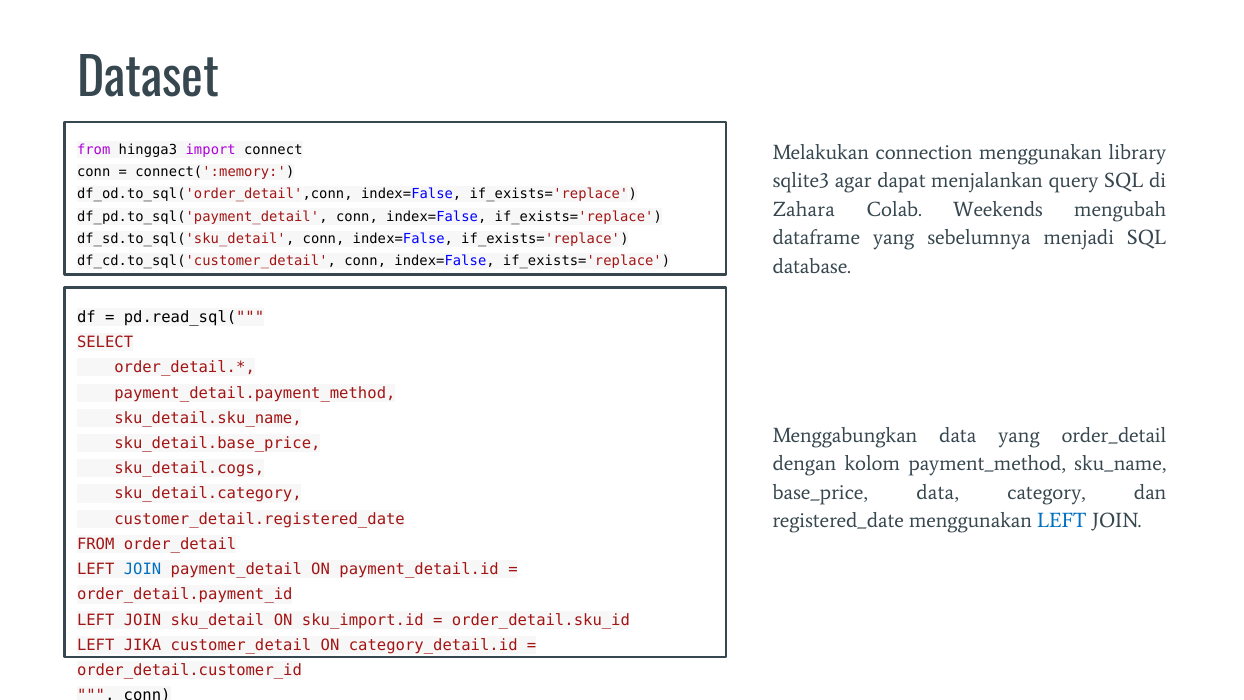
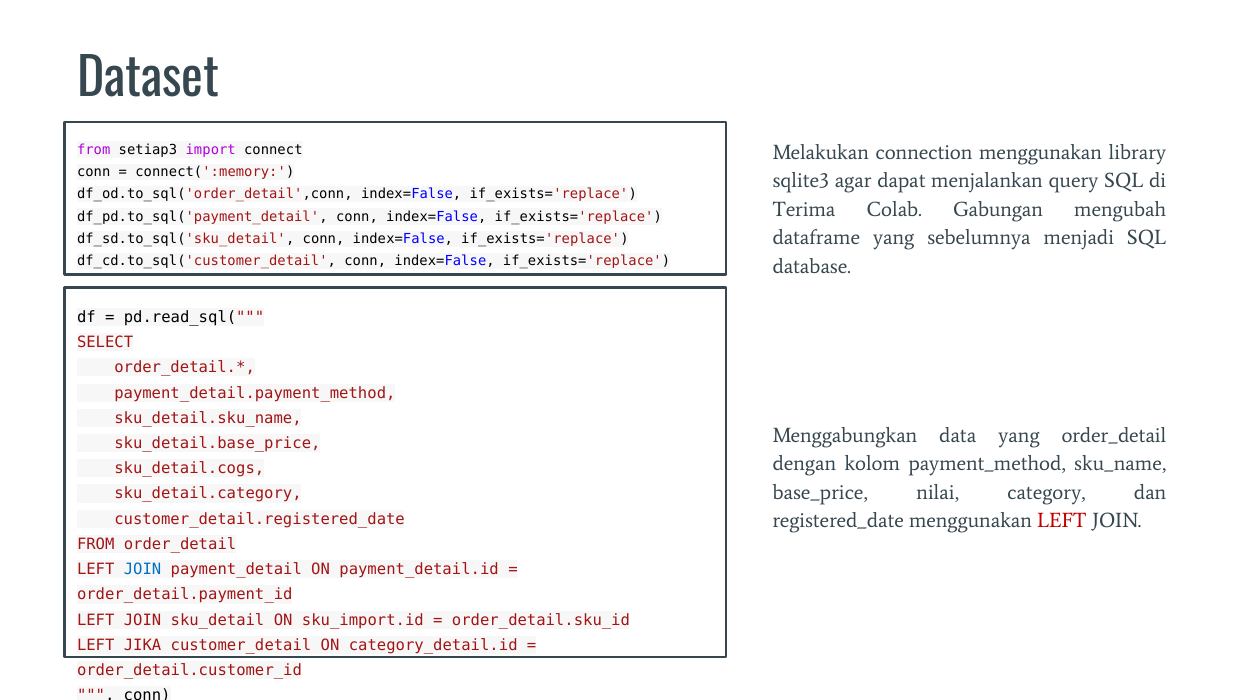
hingga3: hingga3 -> setiap3
Zahara: Zahara -> Terima
Weekends: Weekends -> Gabungan
base_price data: data -> nilai
LEFT at (1062, 521) colour: blue -> red
